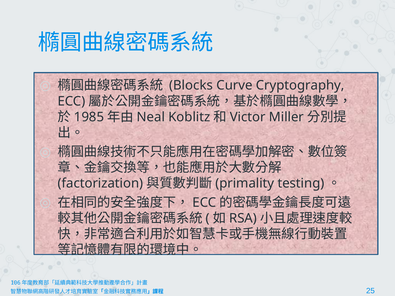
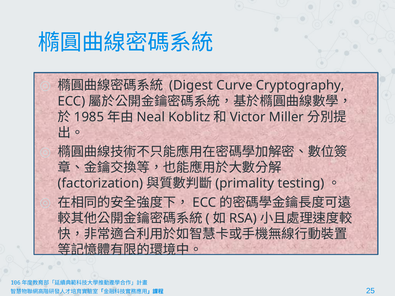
Blocks: Blocks -> Digest
